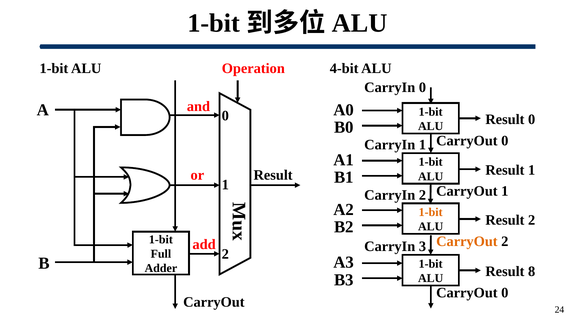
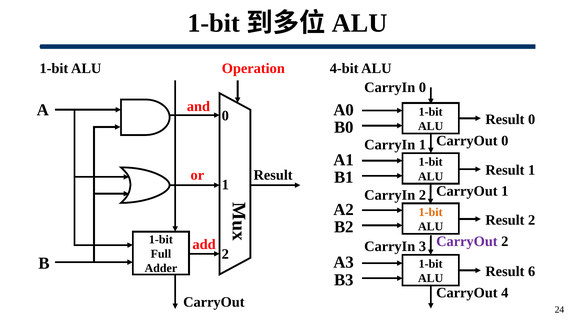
CarryOut at (467, 241) colour: orange -> purple
8: 8 -> 6
0 at (505, 292): 0 -> 4
